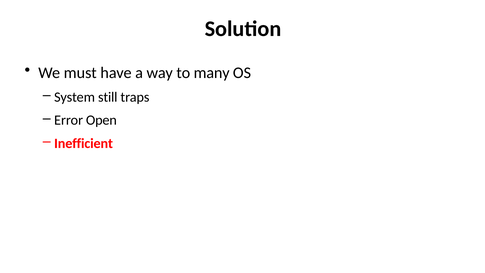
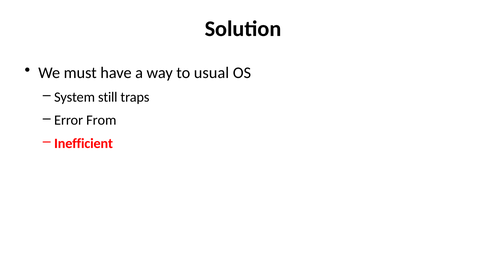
many: many -> usual
Open: Open -> From
